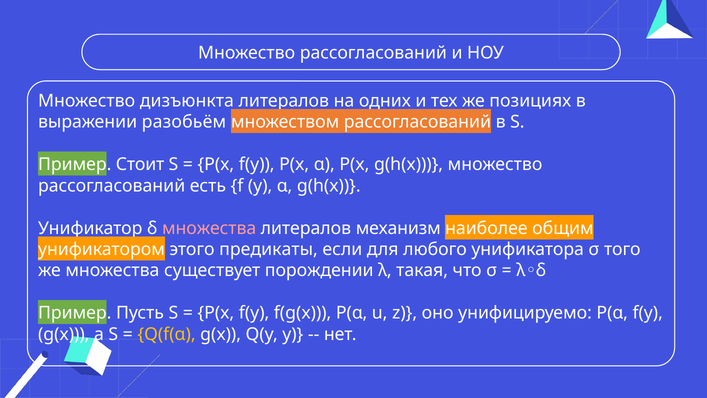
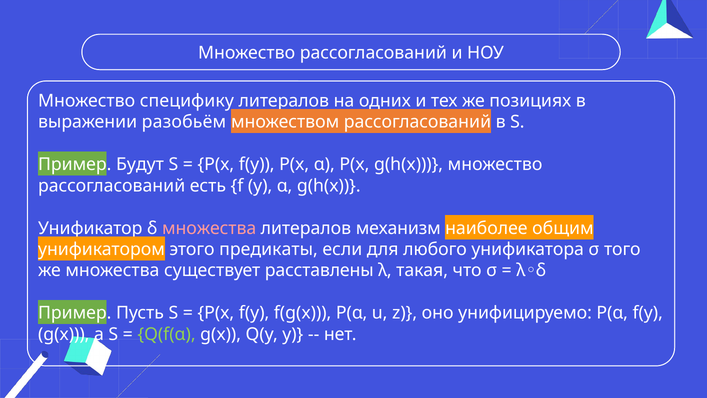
дизъюнкта: дизъюнкта -> специфику
Стоит: Стоит -> Будут
порождении: порождении -> расставлены
Q(f(α colour: yellow -> light green
